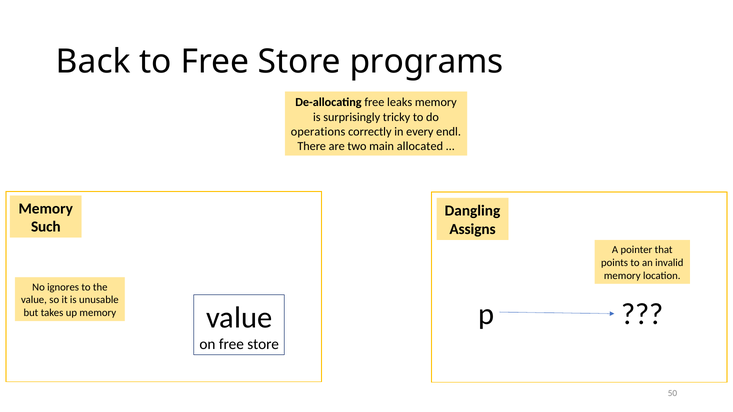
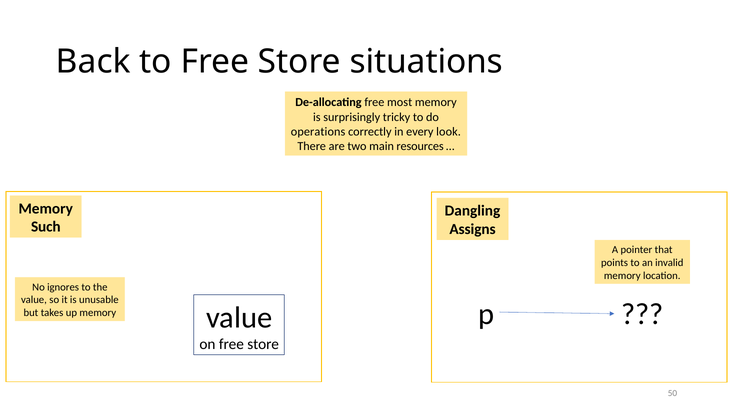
programs: programs -> situations
leaks: leaks -> most
endl: endl -> look
allocated: allocated -> resources
